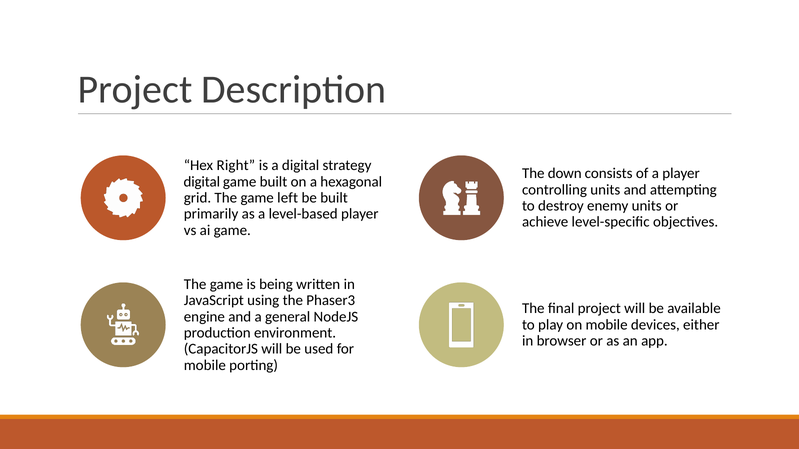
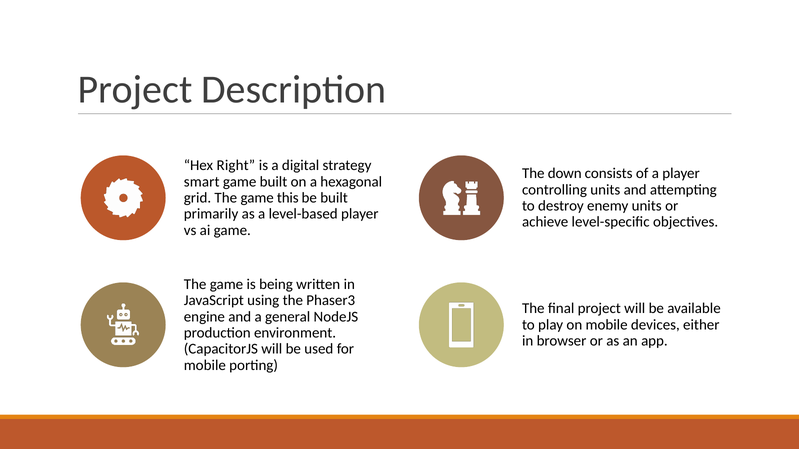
digital at (202, 182): digital -> smart
left: left -> this
